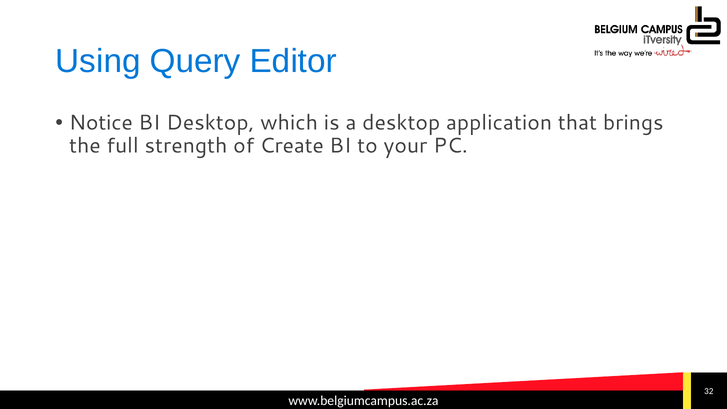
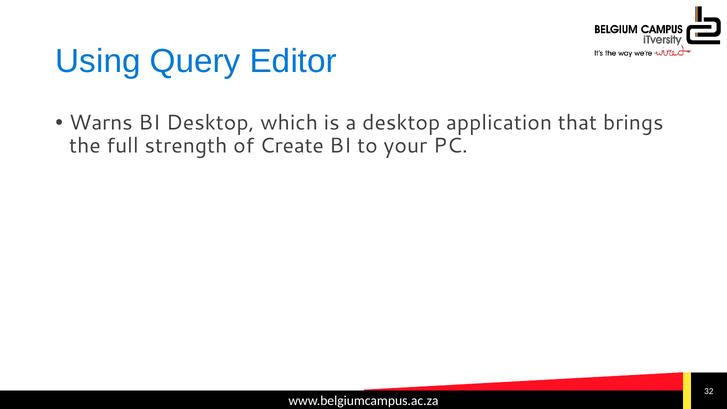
Notice: Notice -> Warns
